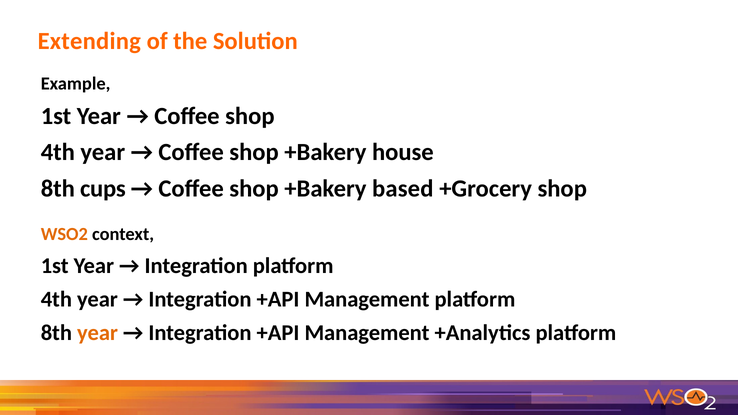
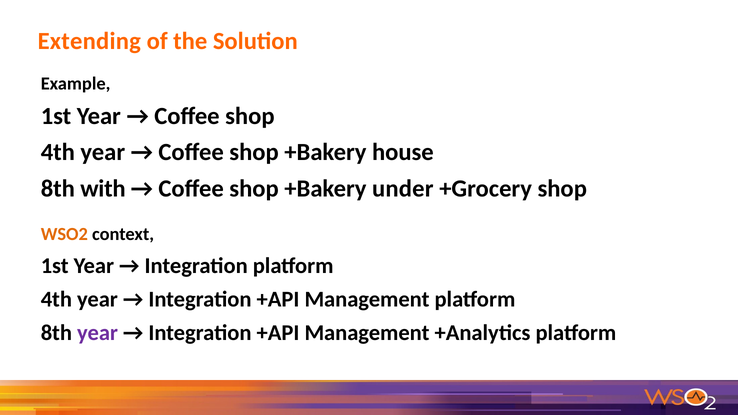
cups: cups -> with
based: based -> under
year at (97, 333) colour: orange -> purple
